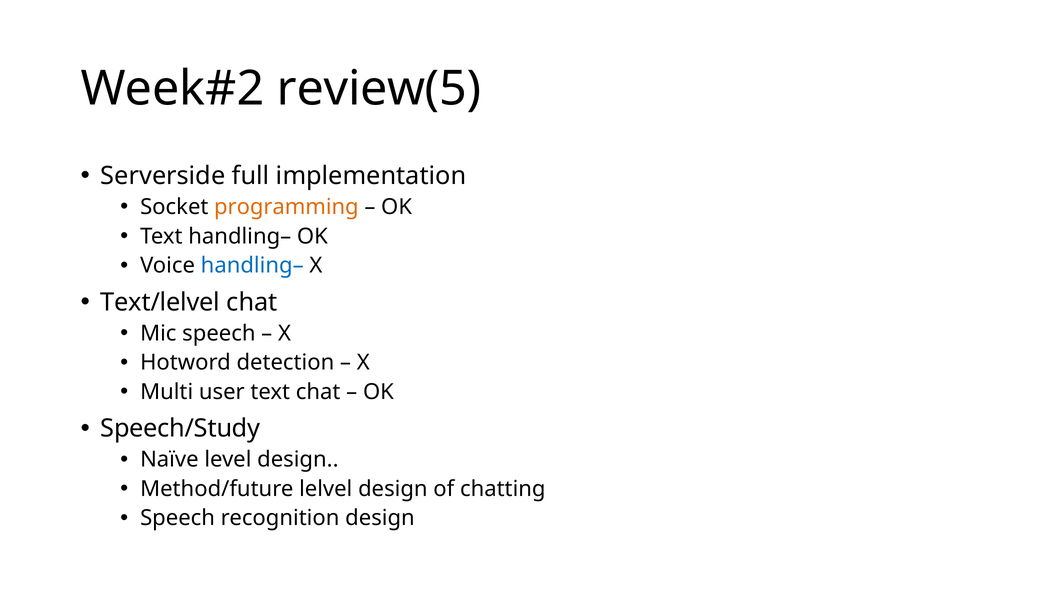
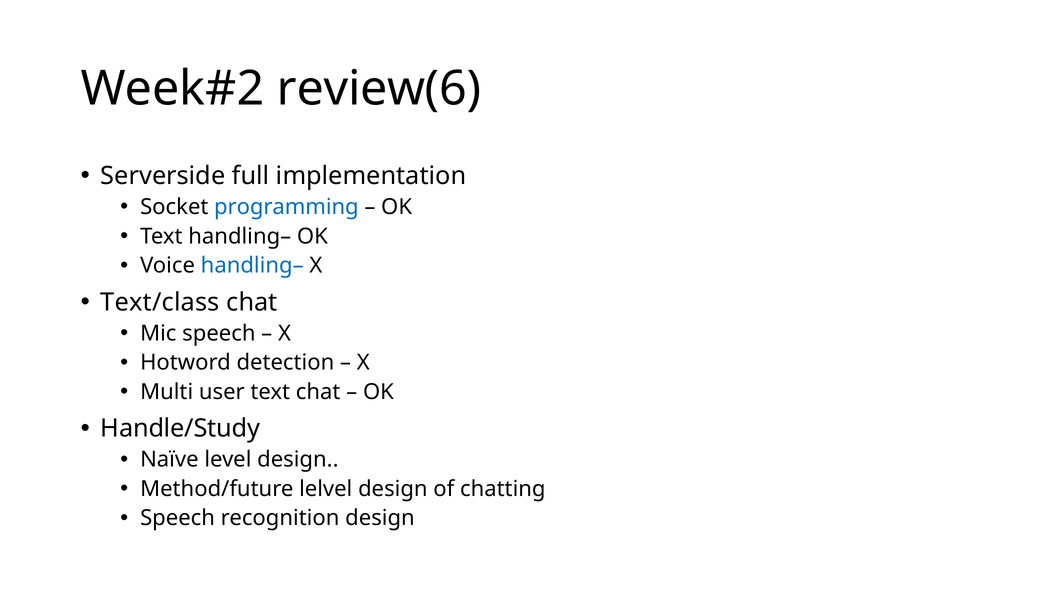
review(5: review(5 -> review(6
programming colour: orange -> blue
Text/lelvel: Text/lelvel -> Text/class
Speech/Study: Speech/Study -> Handle/Study
